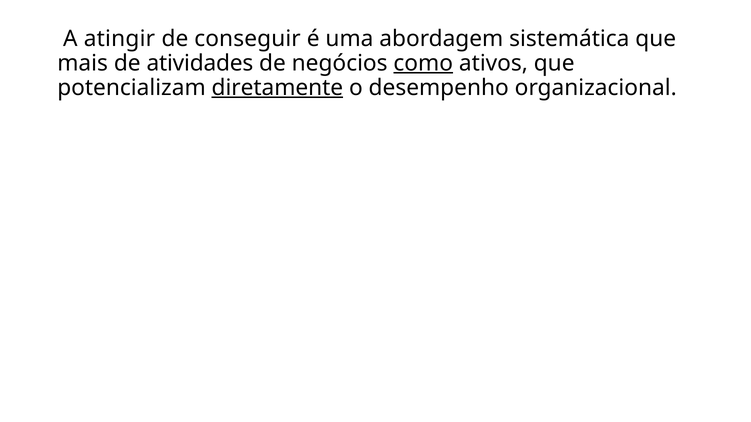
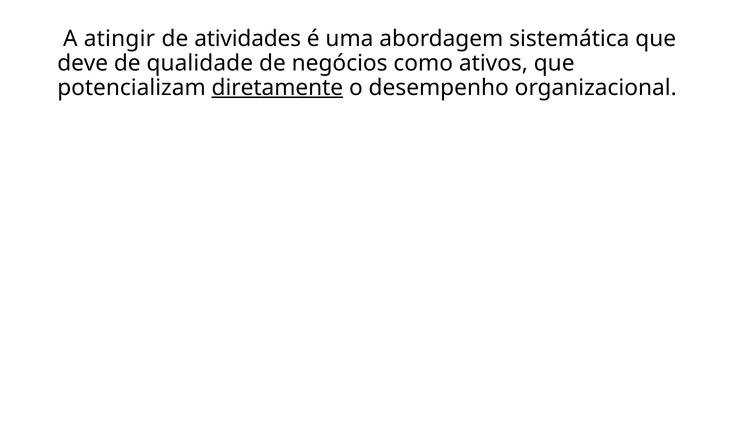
conseguir: conseguir -> atividades
mais: mais -> deve
atividades: atividades -> qualidade
como underline: present -> none
